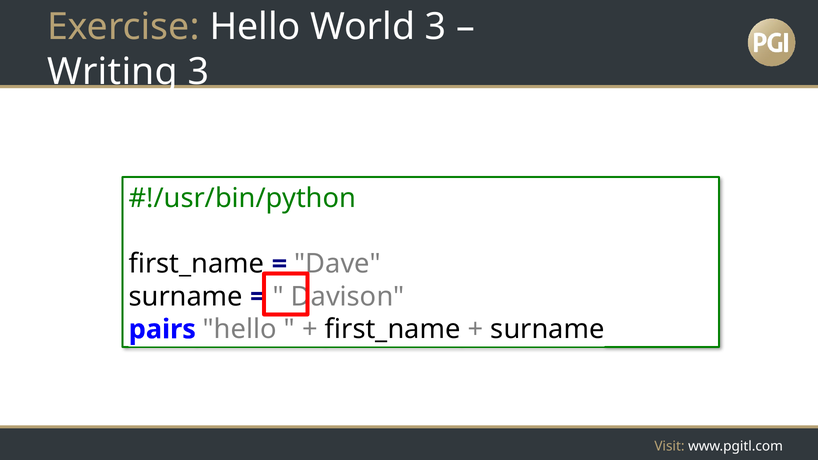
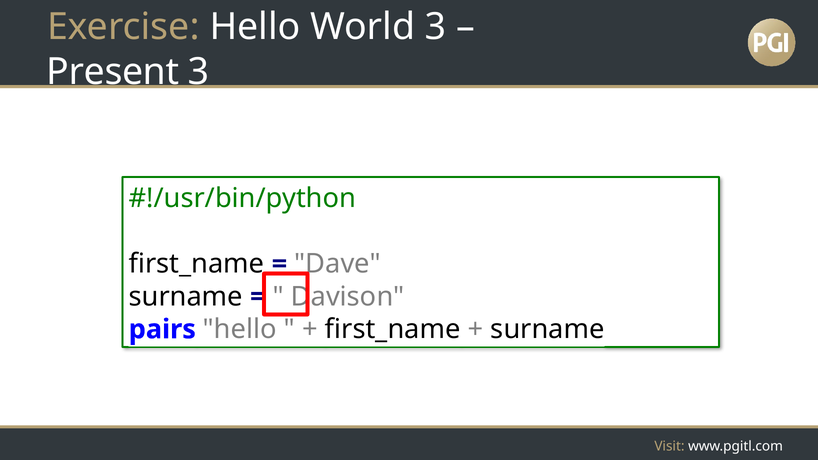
Writing: Writing -> Present
